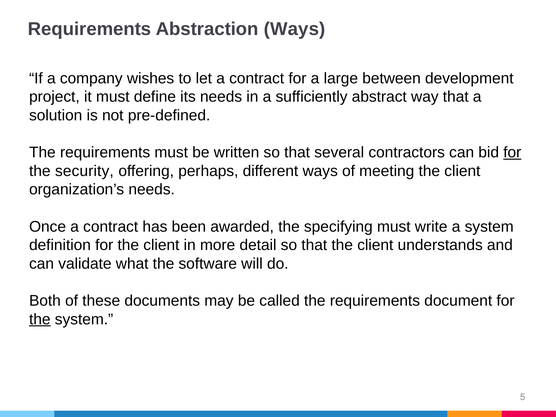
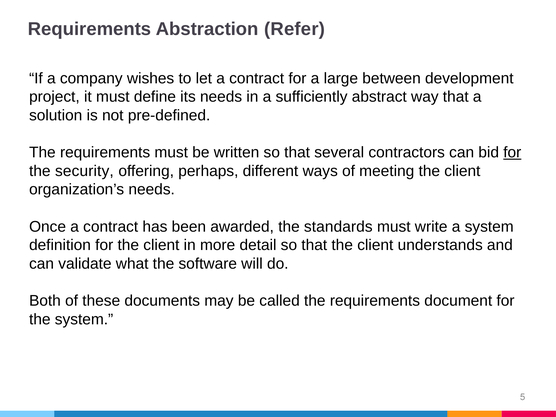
Abstraction Ways: Ways -> Refer
specifying: specifying -> standards
the at (40, 319) underline: present -> none
